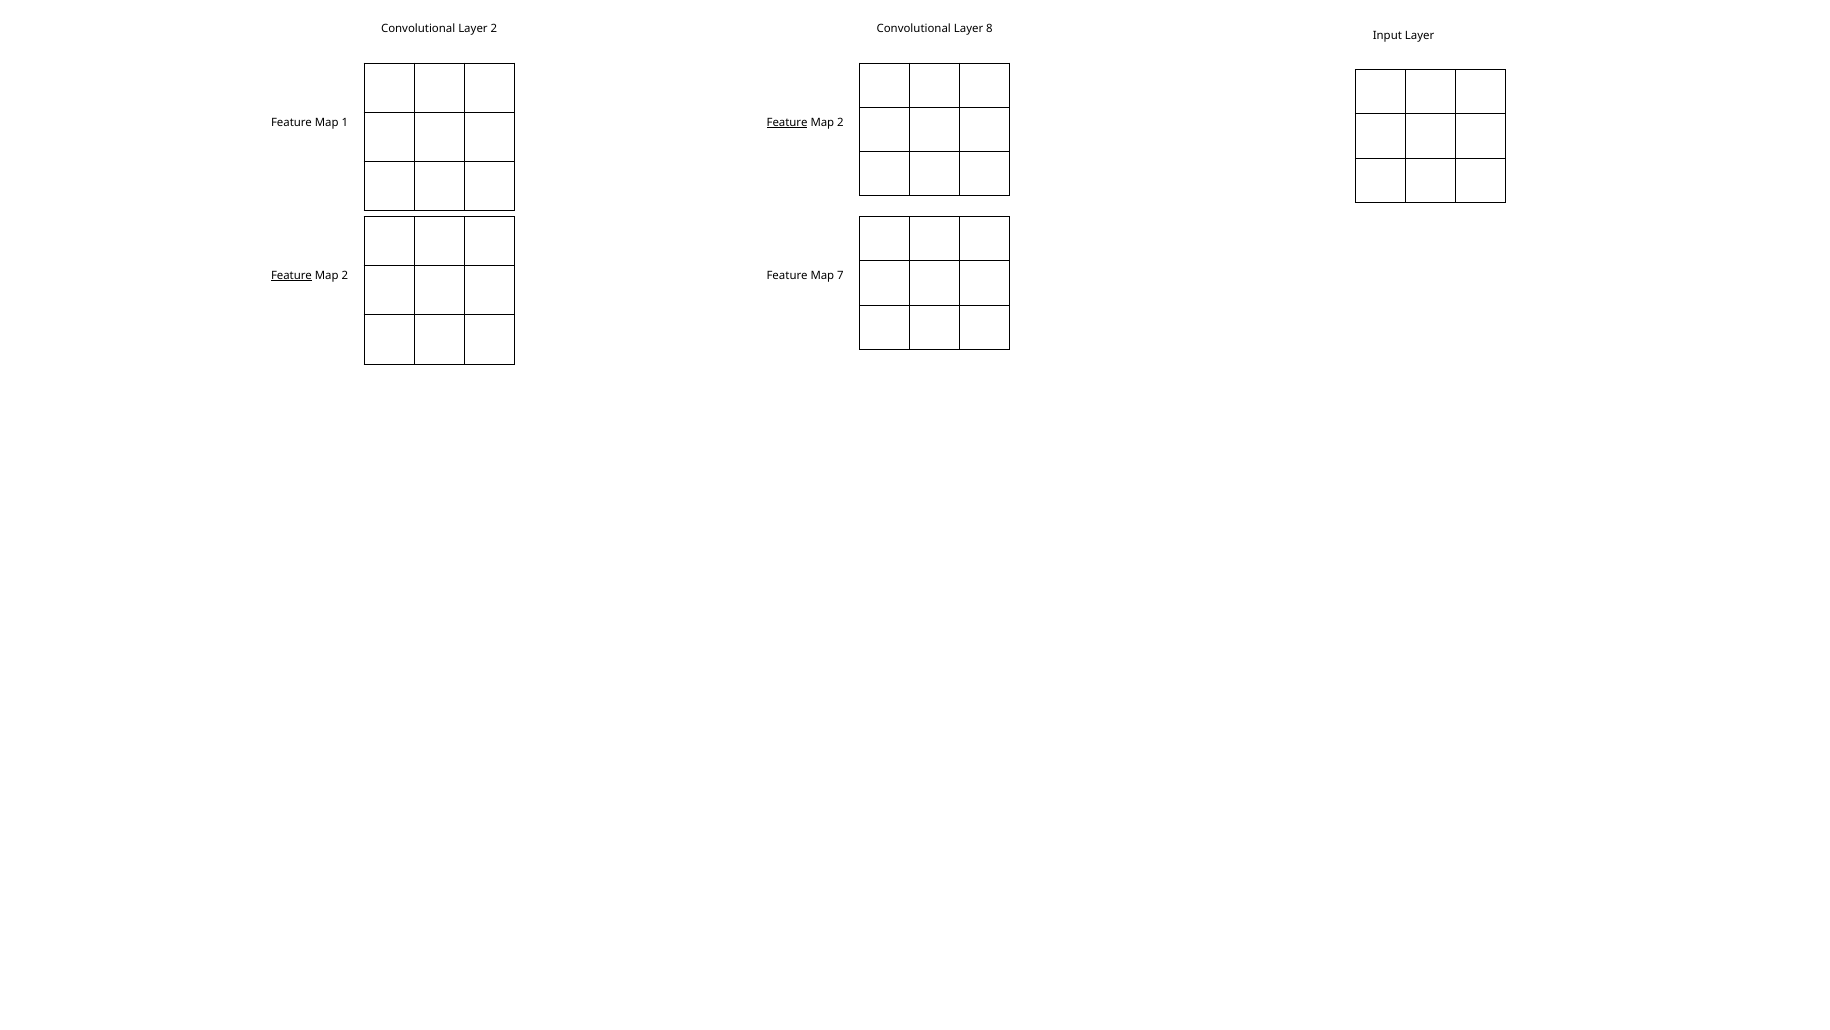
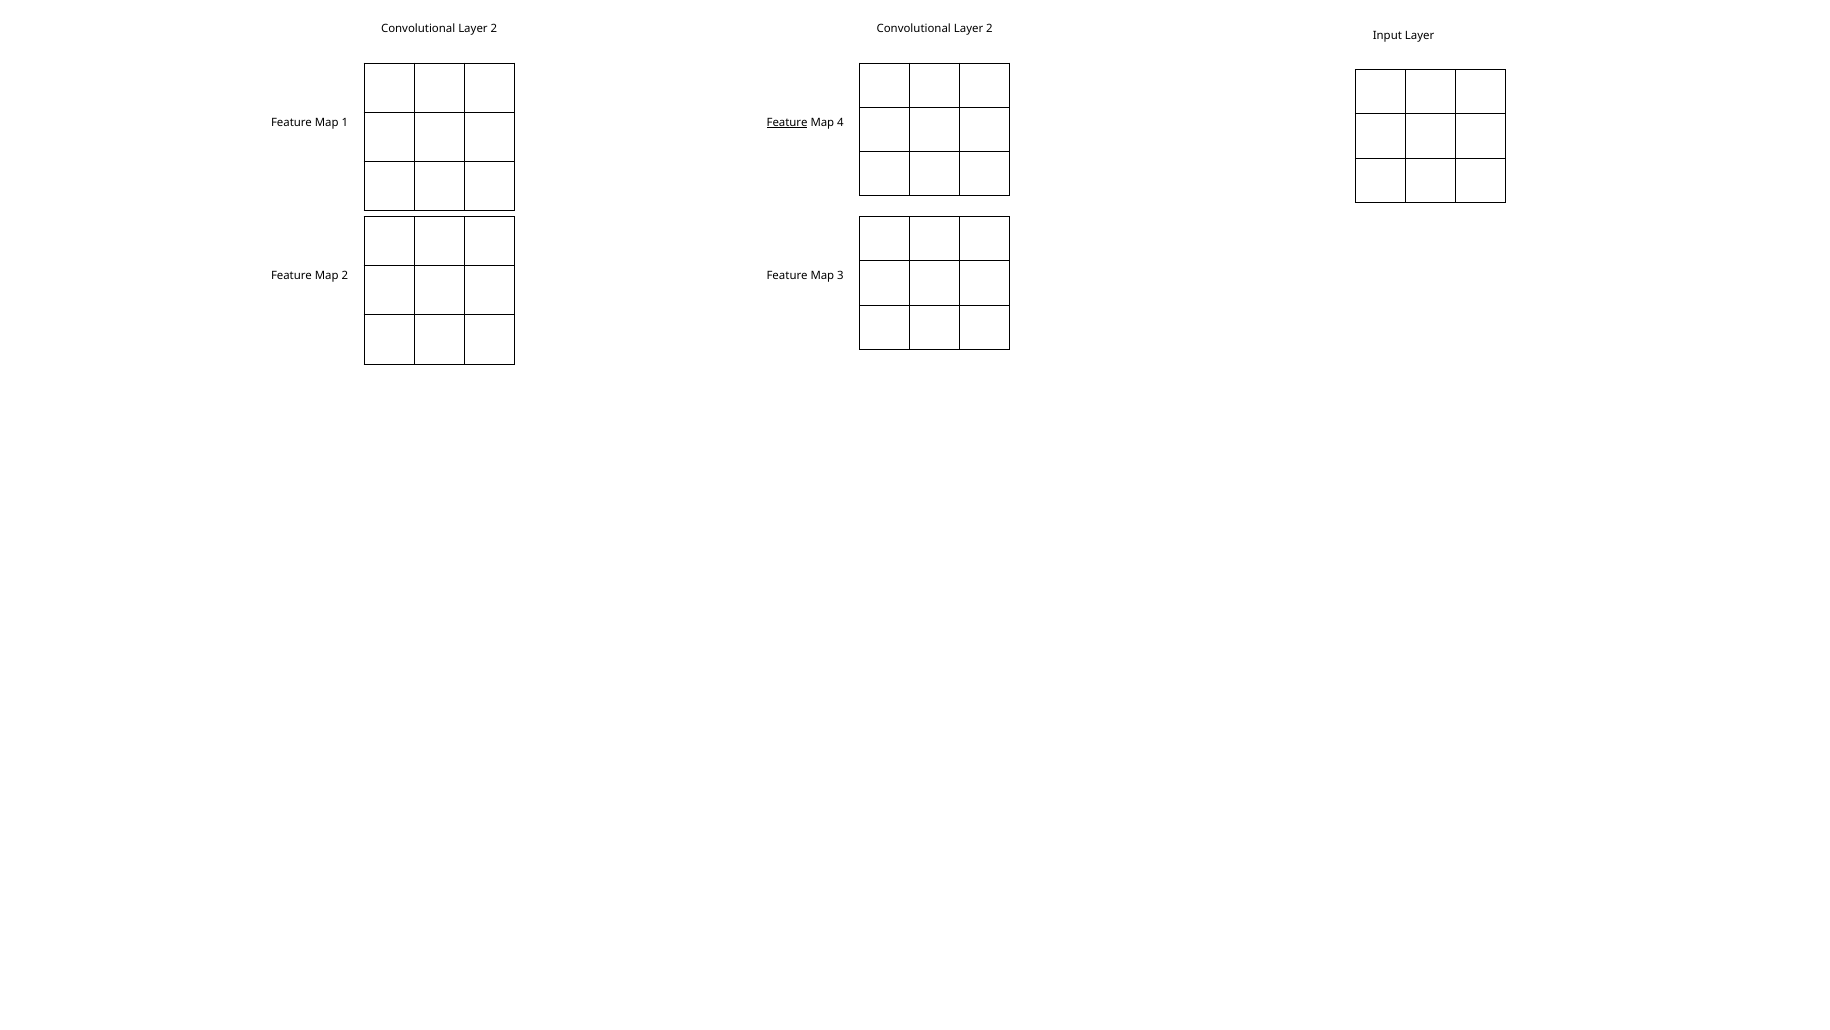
8 at (989, 29): 8 -> 2
2 at (841, 122): 2 -> 4
Feature at (291, 276) underline: present -> none
7: 7 -> 3
